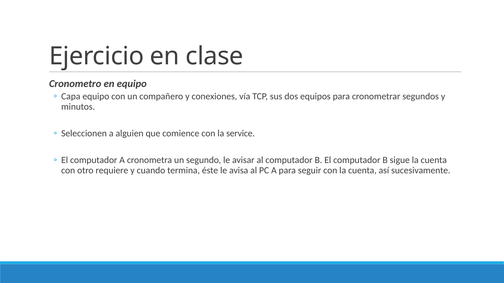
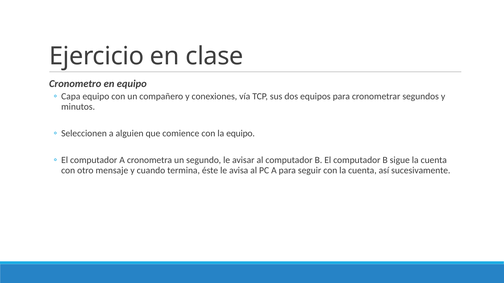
la service: service -> equipo
requiere: requiere -> mensaje
